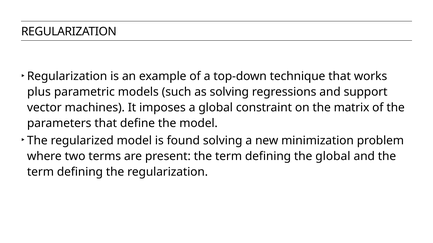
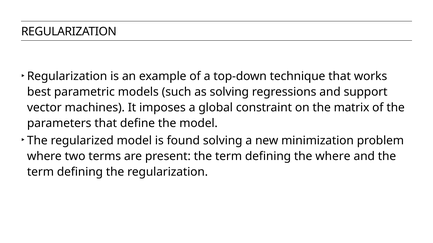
plus: plus -> best
the global: global -> where
